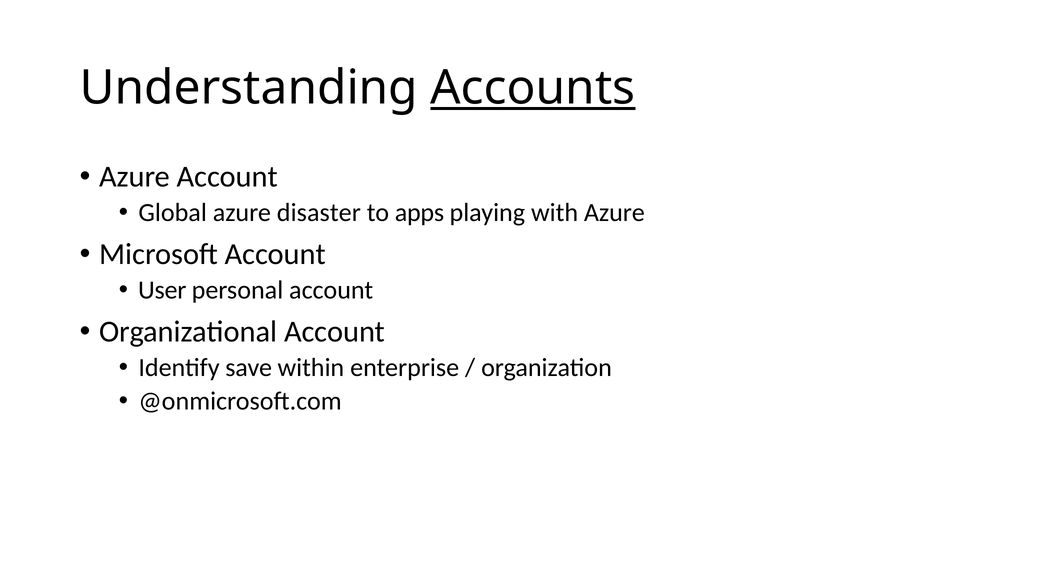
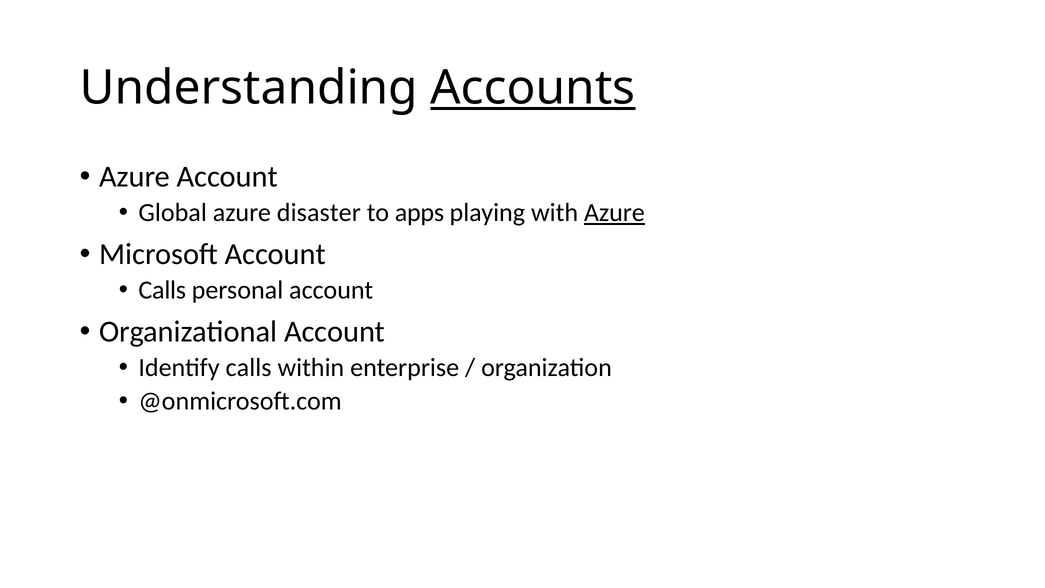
Azure at (614, 213) underline: none -> present
User at (162, 290): User -> Calls
Identify save: save -> calls
